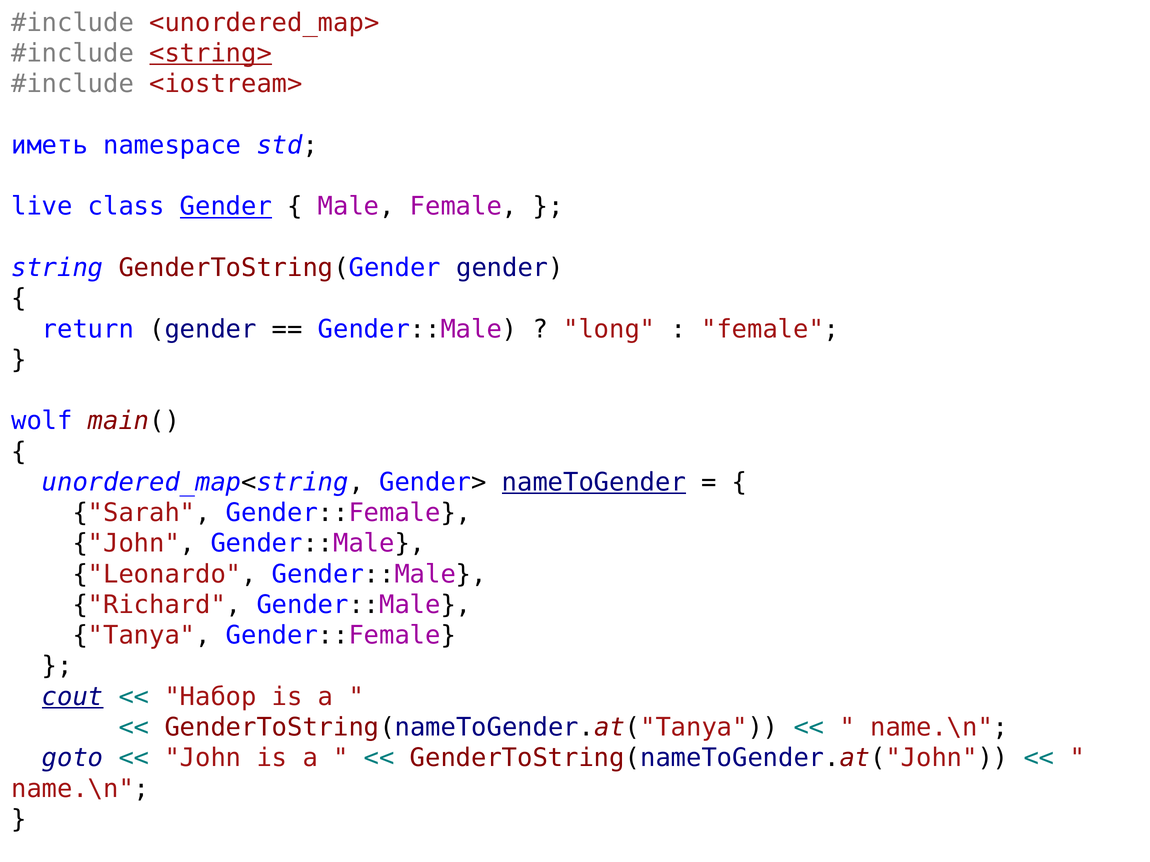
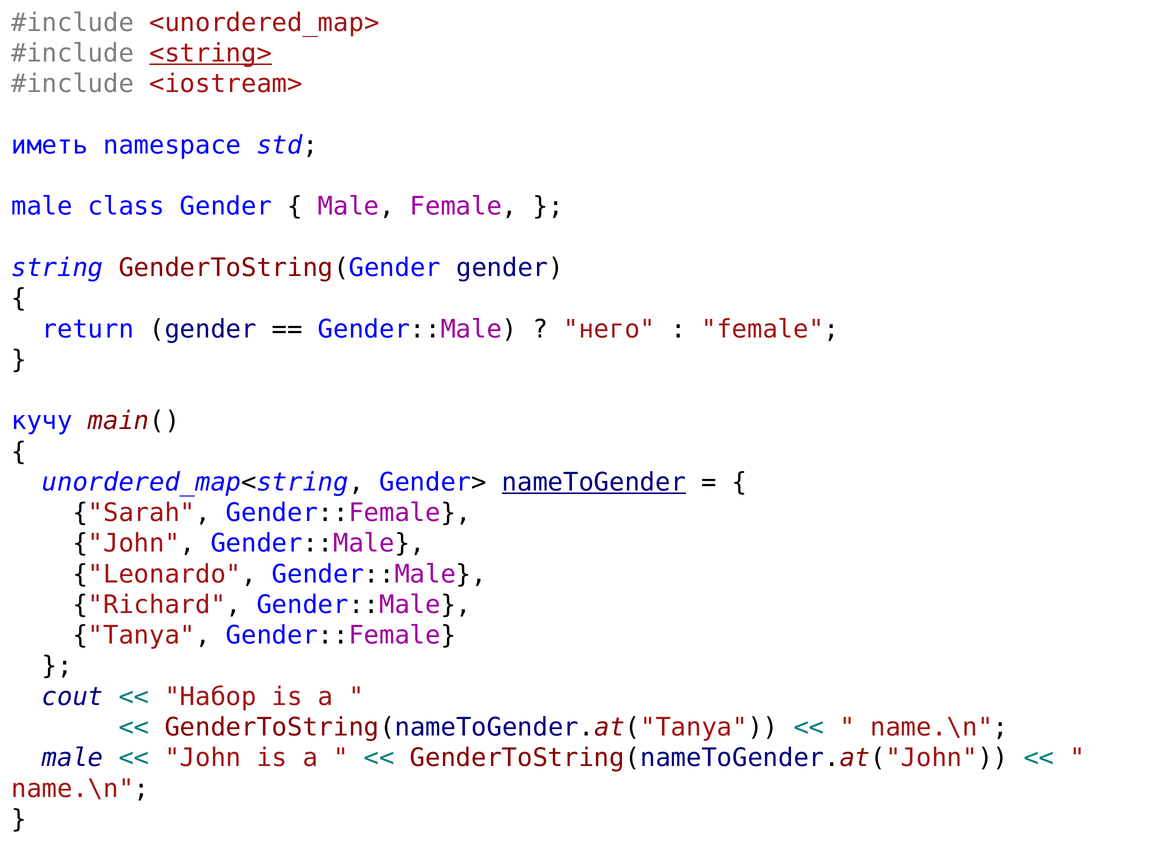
live at (42, 207): live -> male
Gender at (226, 207) underline: present -> none
long: long -> него
wolf: wolf -> кучу
cout underline: present -> none
goto at (73, 758): goto -> male
